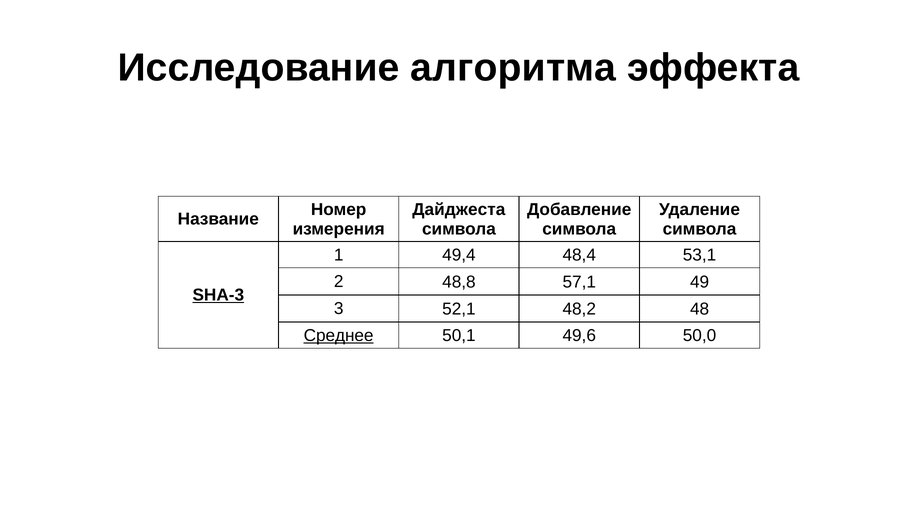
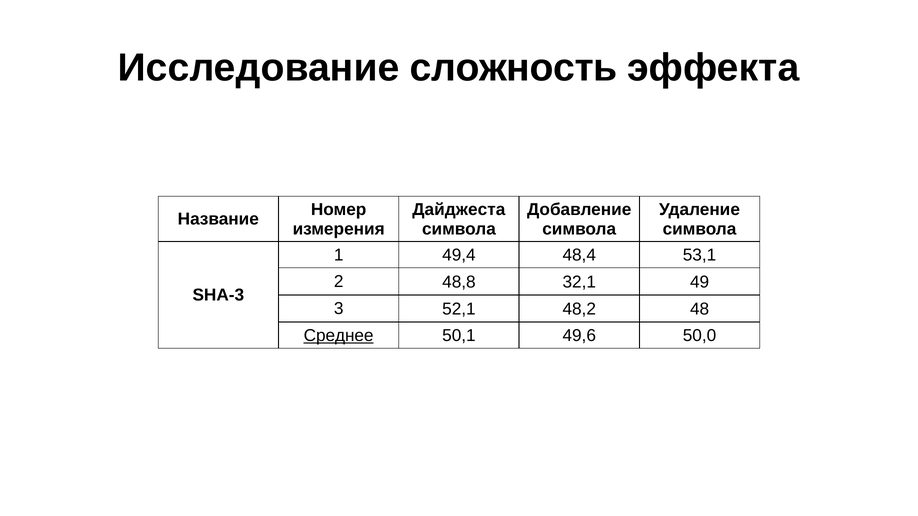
алгоритма: алгоритма -> сложность
57,1: 57,1 -> 32,1
SHA-3 underline: present -> none
